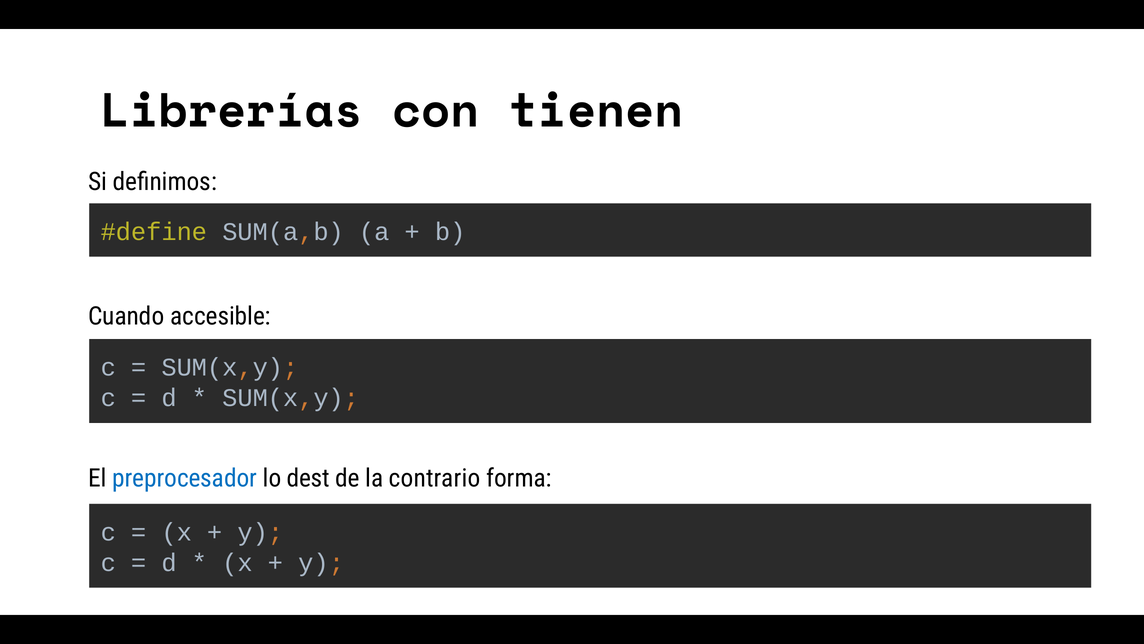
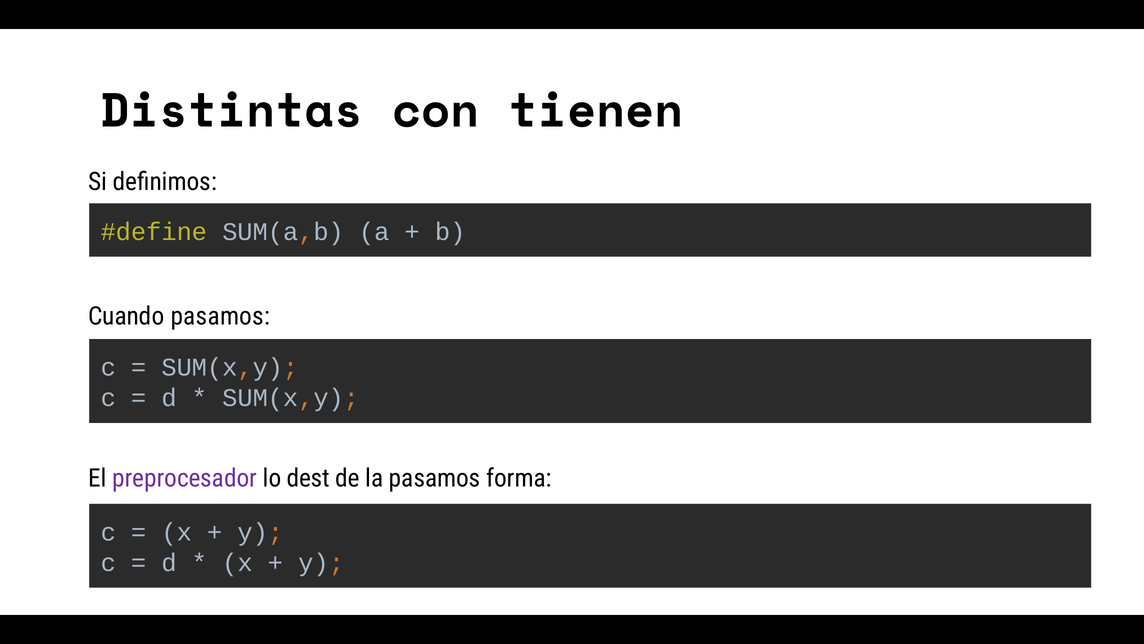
Librerías: Librerías -> Distintas
Cuando accesible: accesible -> pasamos
preprocesador colour: blue -> purple
la contrario: contrario -> pasamos
